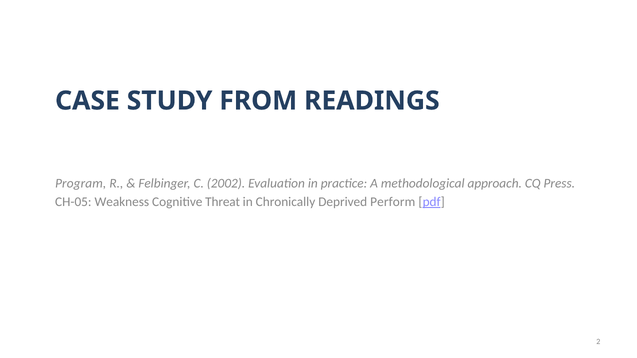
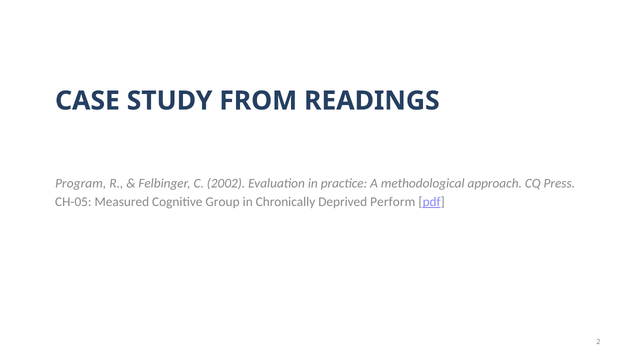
Weakness: Weakness -> Measured
Threat: Threat -> Group
